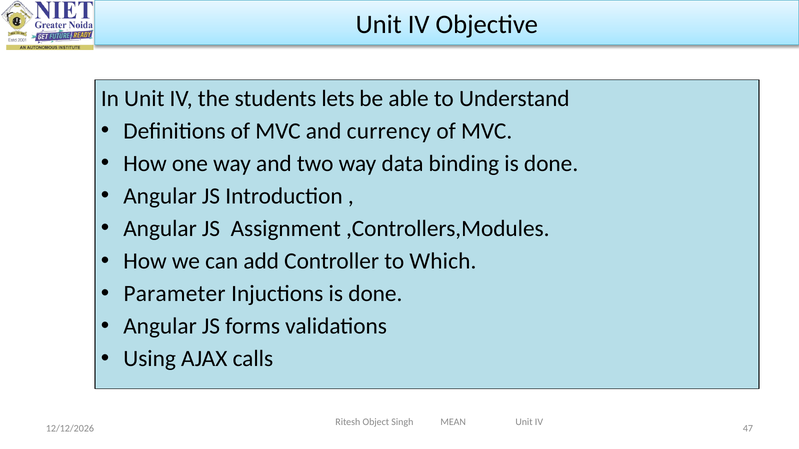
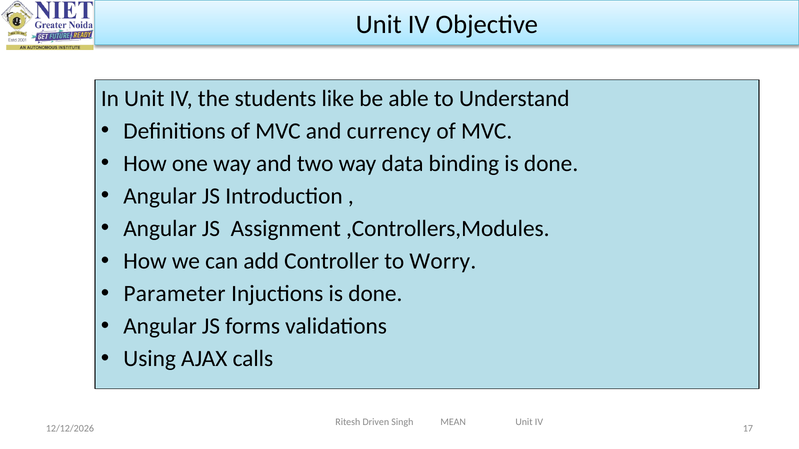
lets: lets -> like
Which: Which -> Worry
Object: Object -> Driven
47: 47 -> 17
